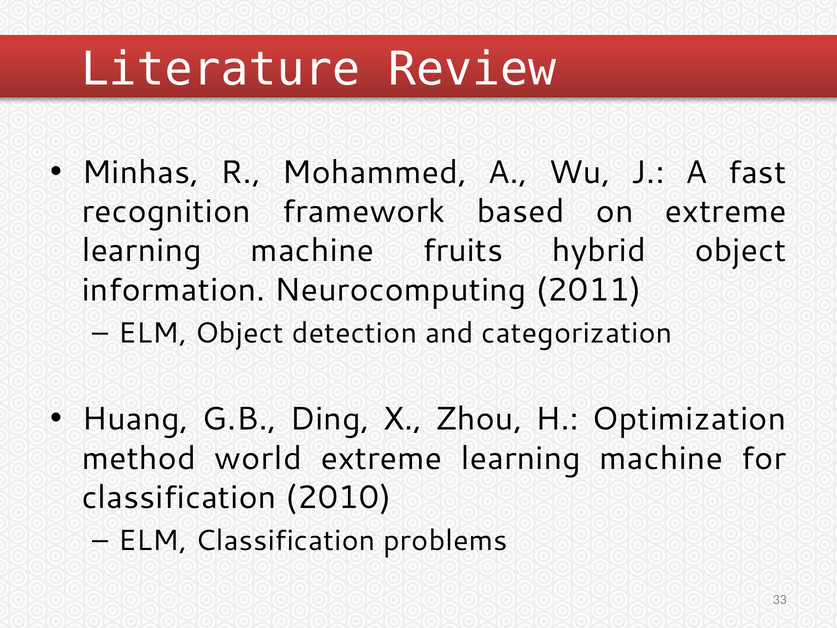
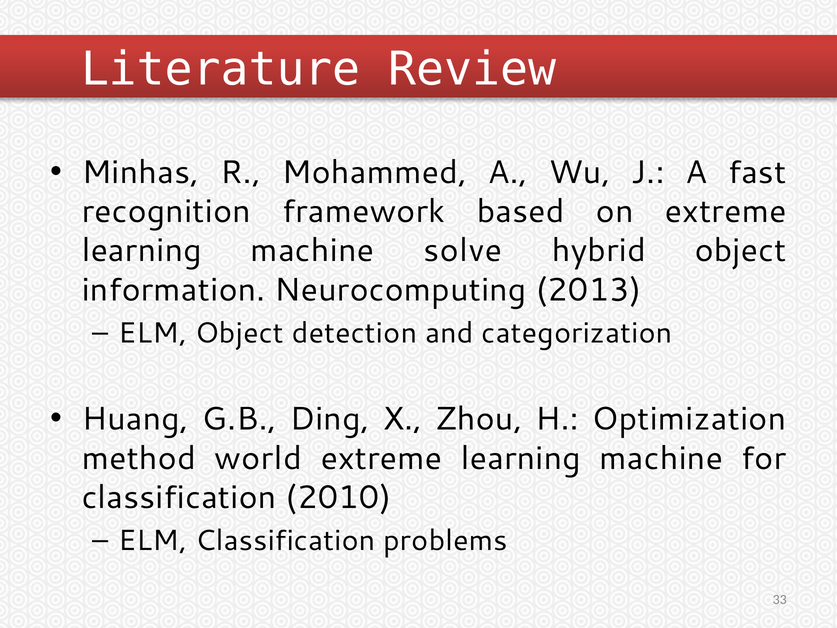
fruits: fruits -> solve
2011: 2011 -> 2013
